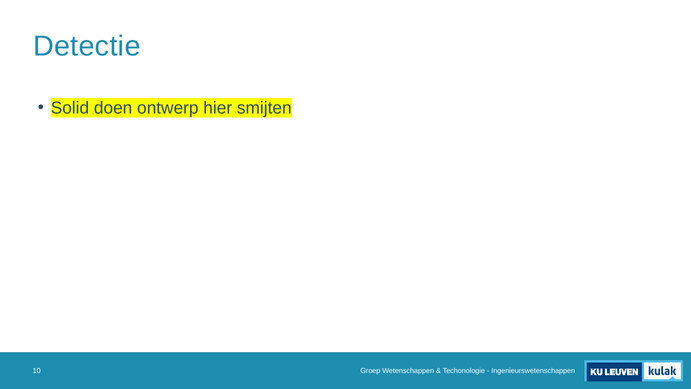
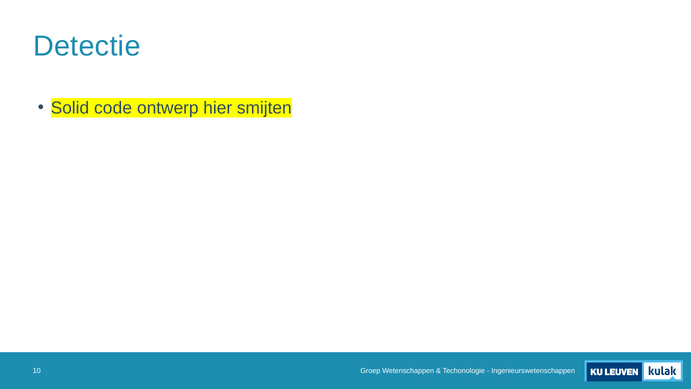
doen: doen -> code
